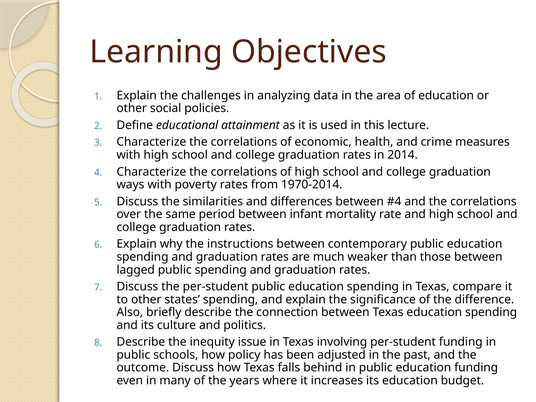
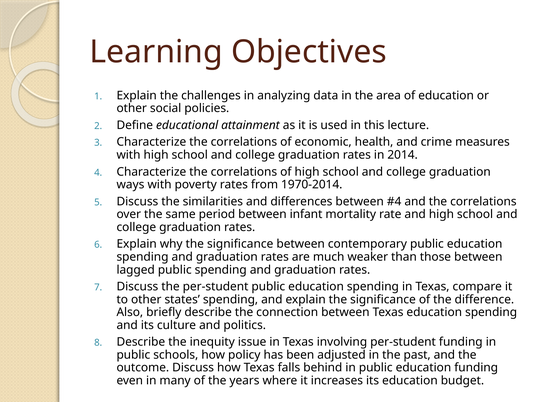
why the instructions: instructions -> significance
